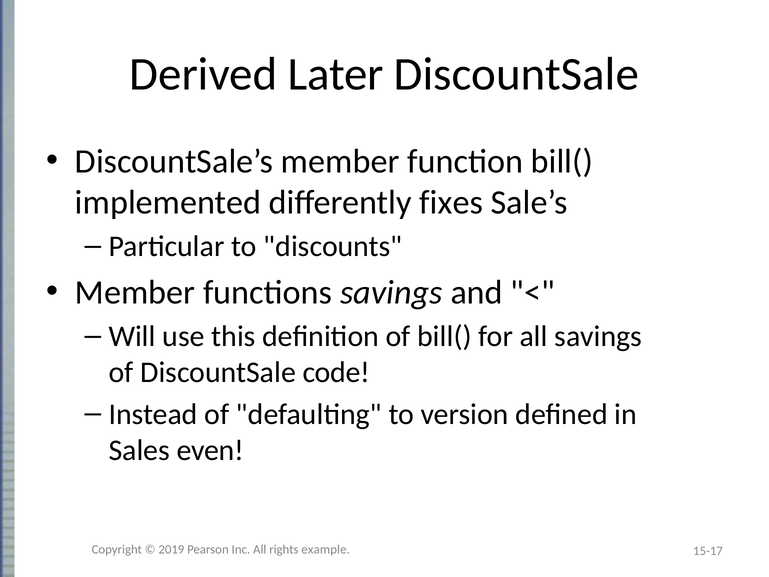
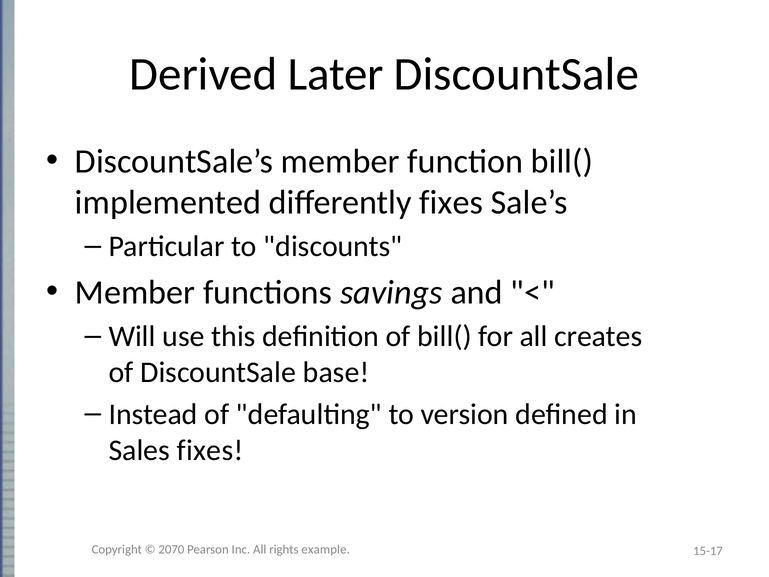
all savings: savings -> creates
code: code -> base
Sales even: even -> fixes
2019: 2019 -> 2070
